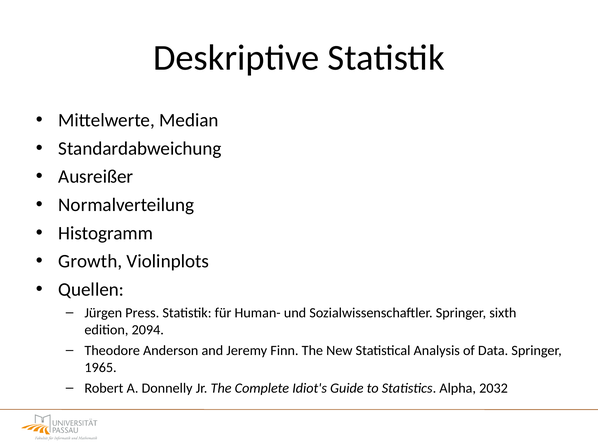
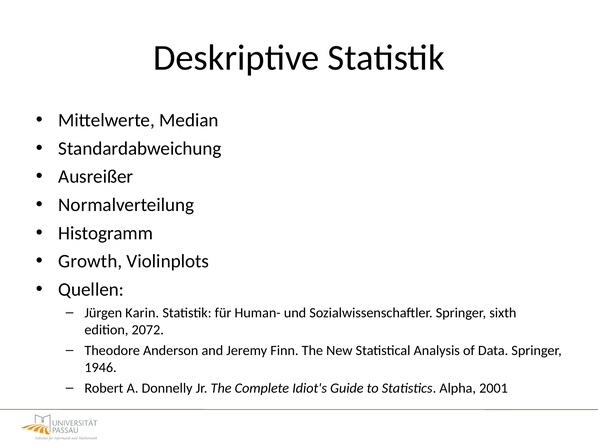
Press: Press -> Karin
2094: 2094 -> 2072
1965: 1965 -> 1946
2032: 2032 -> 2001
